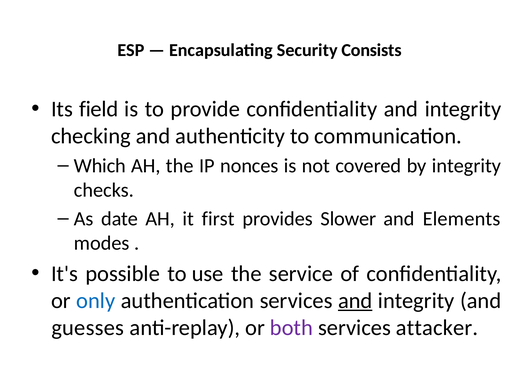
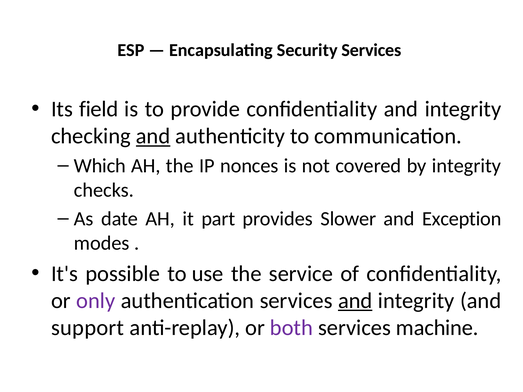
Security Consists: Consists -> Services
and at (153, 136) underline: none -> present
first: first -> part
Elements: Elements -> Exception
only colour: blue -> purple
guesses: guesses -> support
attacker: attacker -> machine
